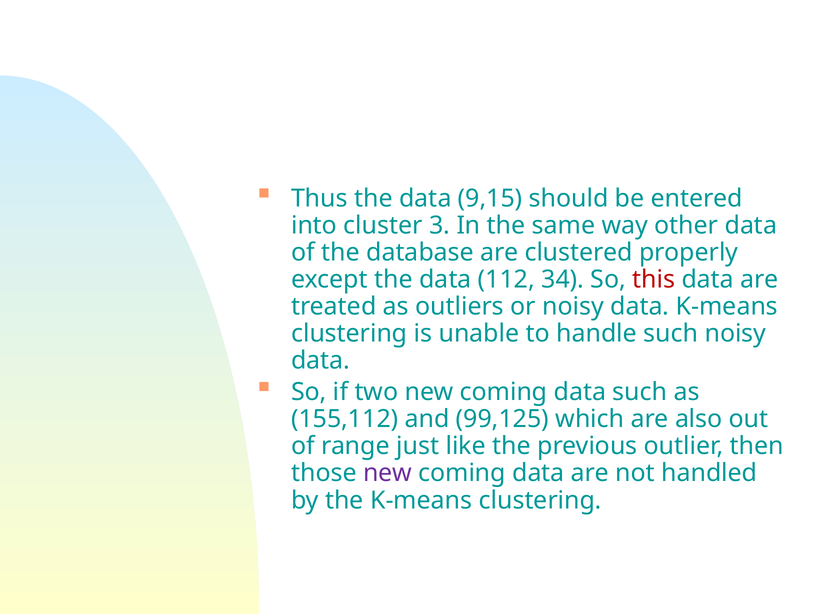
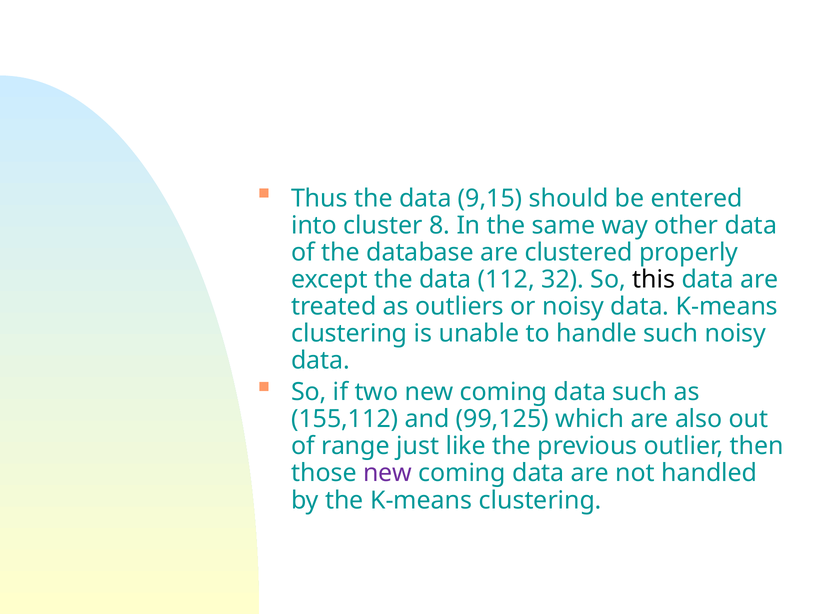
3: 3 -> 8
34: 34 -> 32
this colour: red -> black
